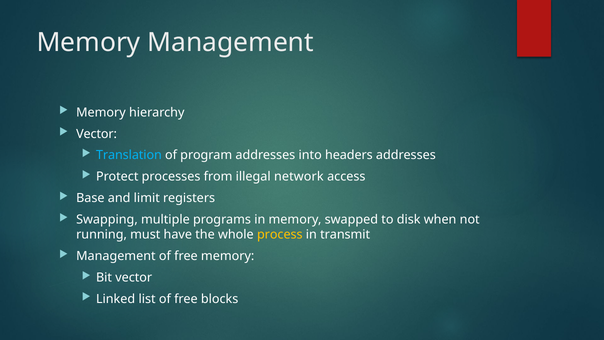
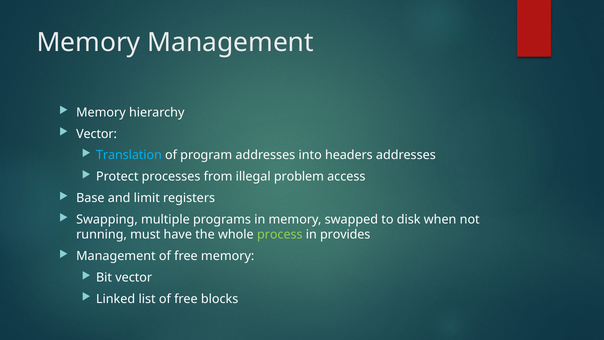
network: network -> problem
process colour: yellow -> light green
transmit: transmit -> provides
